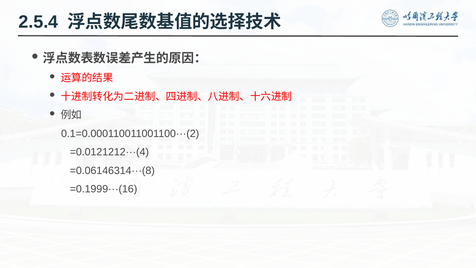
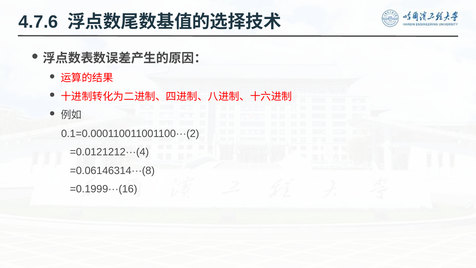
2.5.4: 2.5.4 -> 4.7.6
